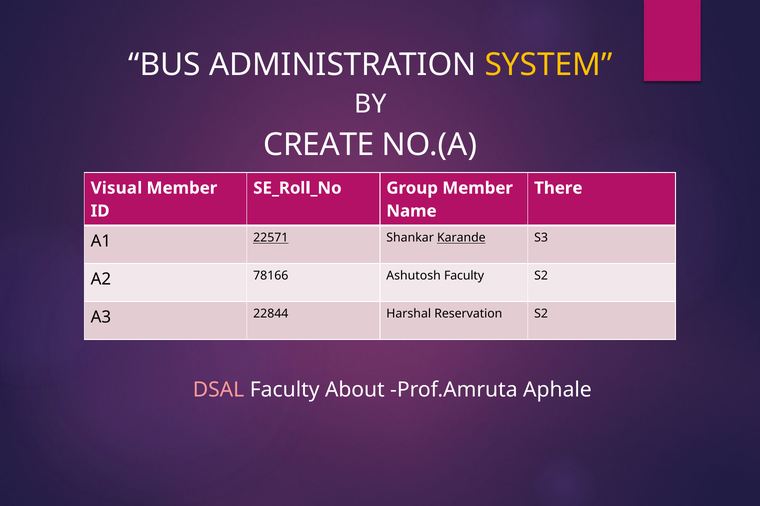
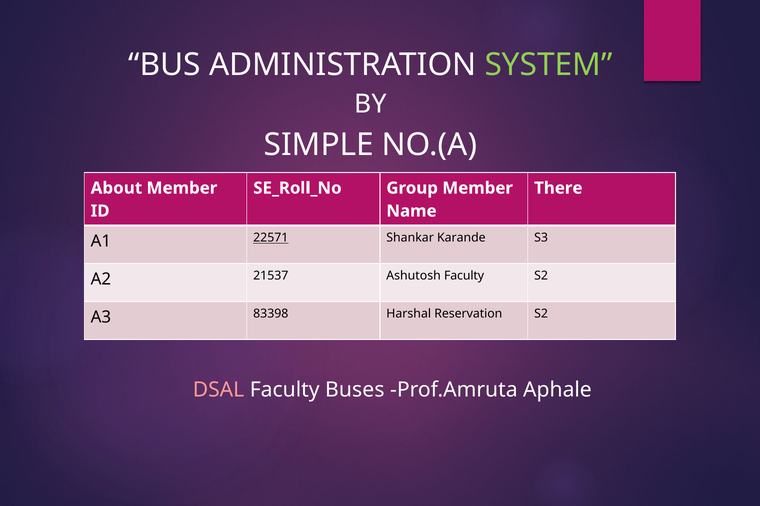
SYSTEM colour: yellow -> light green
CREATE: CREATE -> SIMPLE
Visual: Visual -> About
Karande underline: present -> none
78166: 78166 -> 21537
22844: 22844 -> 83398
About: About -> Buses
